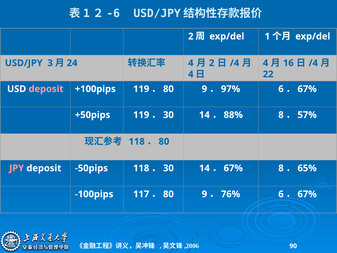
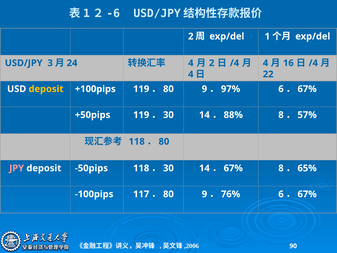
deposit at (46, 89) colour: pink -> yellow
